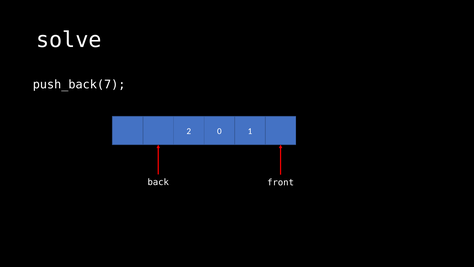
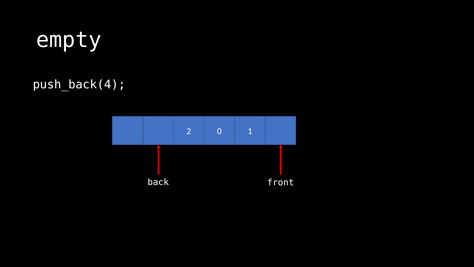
solve: solve -> empty
push_back(7: push_back(7 -> push_back(4
